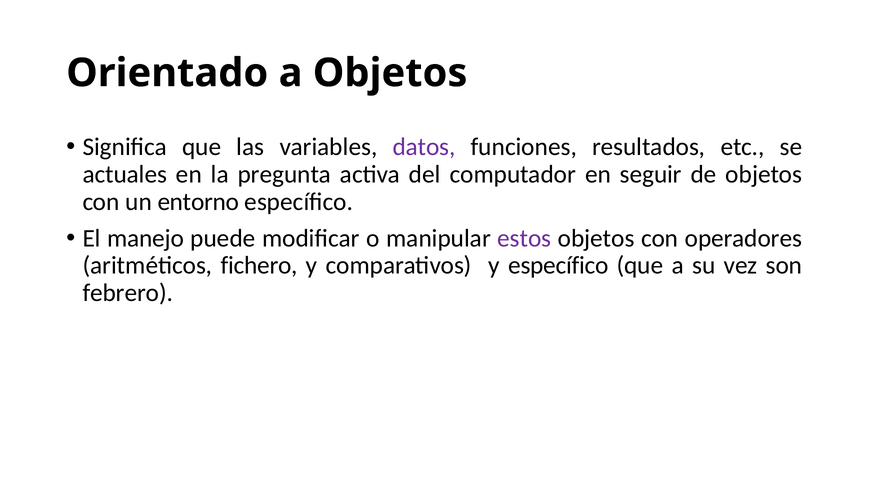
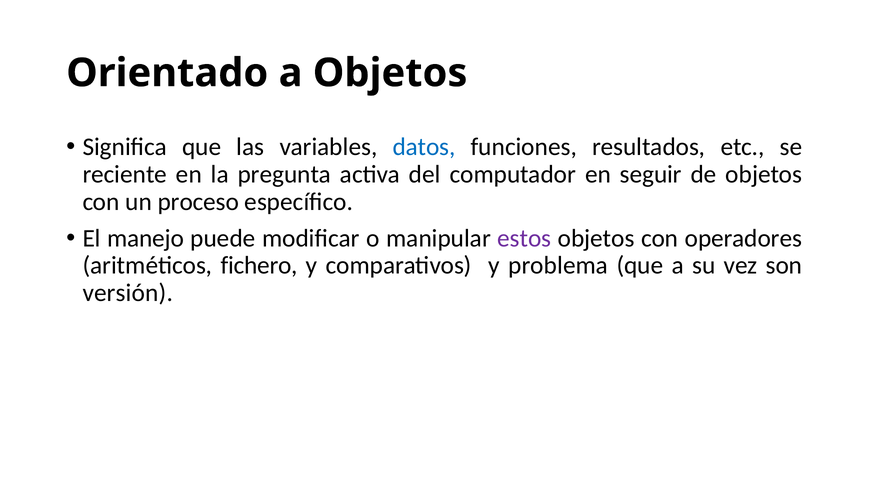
datos colour: purple -> blue
actuales: actuales -> reciente
entorno: entorno -> proceso
y específico: específico -> problema
febrero: febrero -> versión
